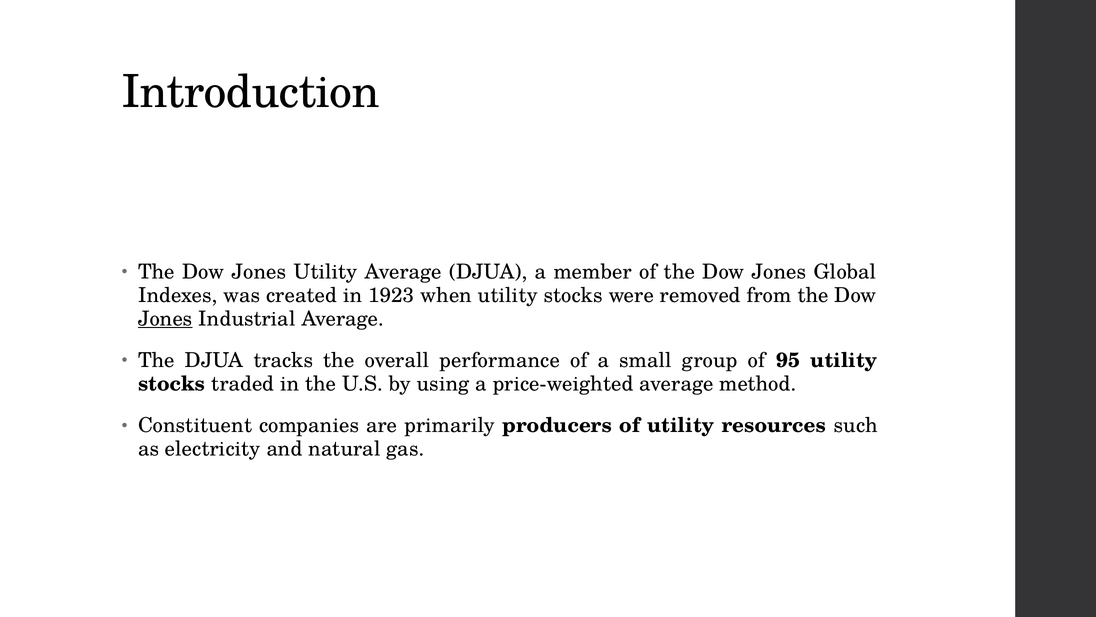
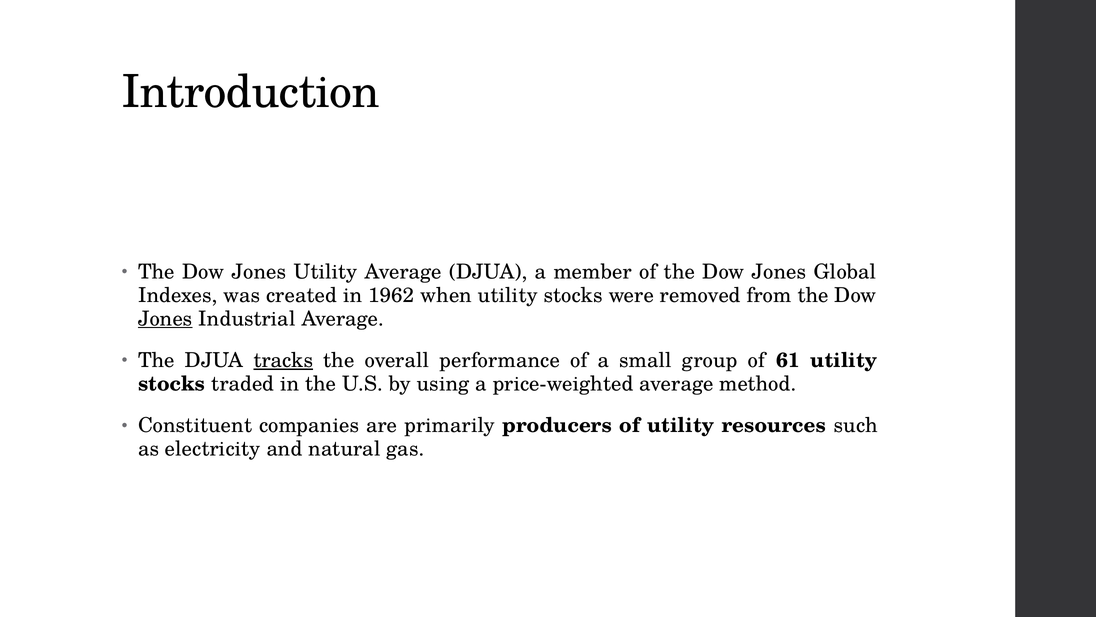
1923: 1923 -> 1962
tracks underline: none -> present
95: 95 -> 61
